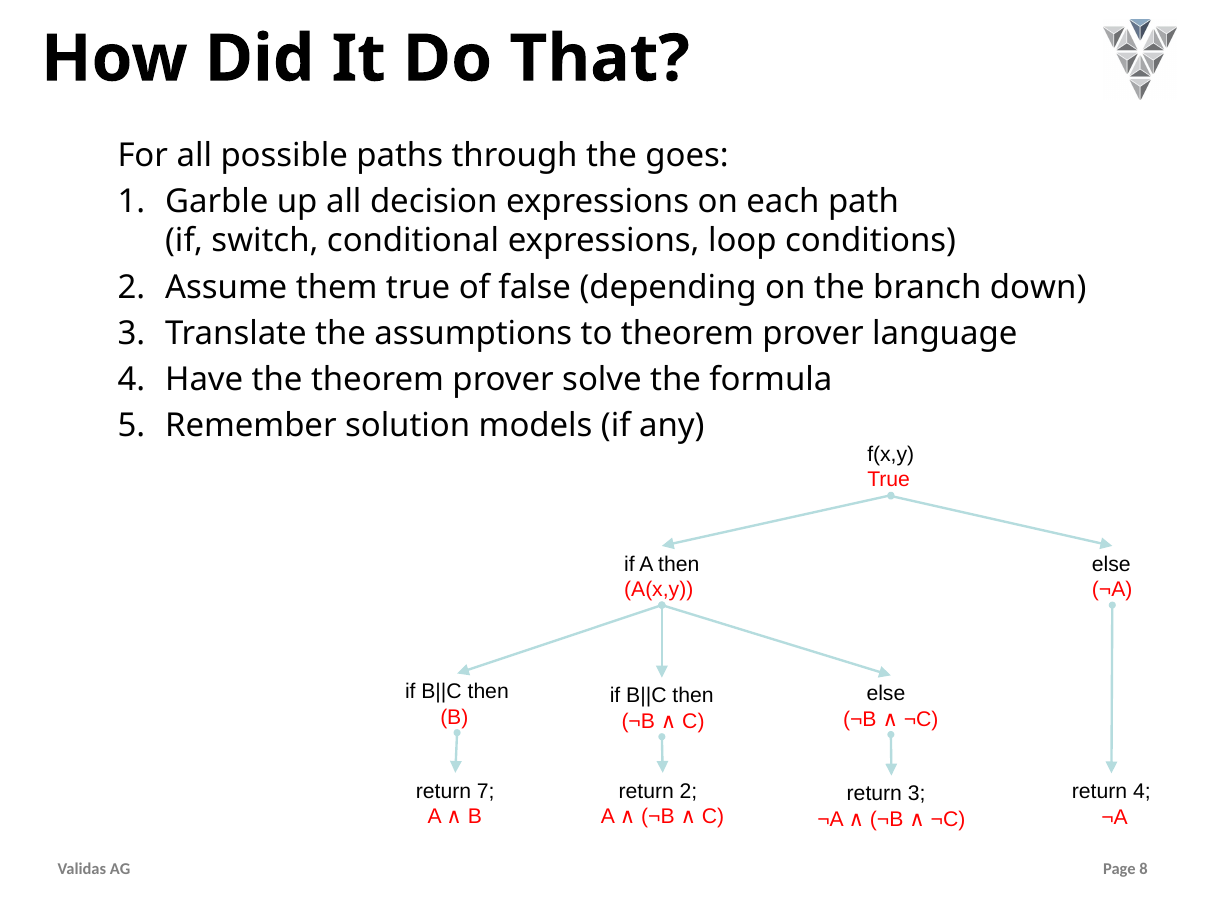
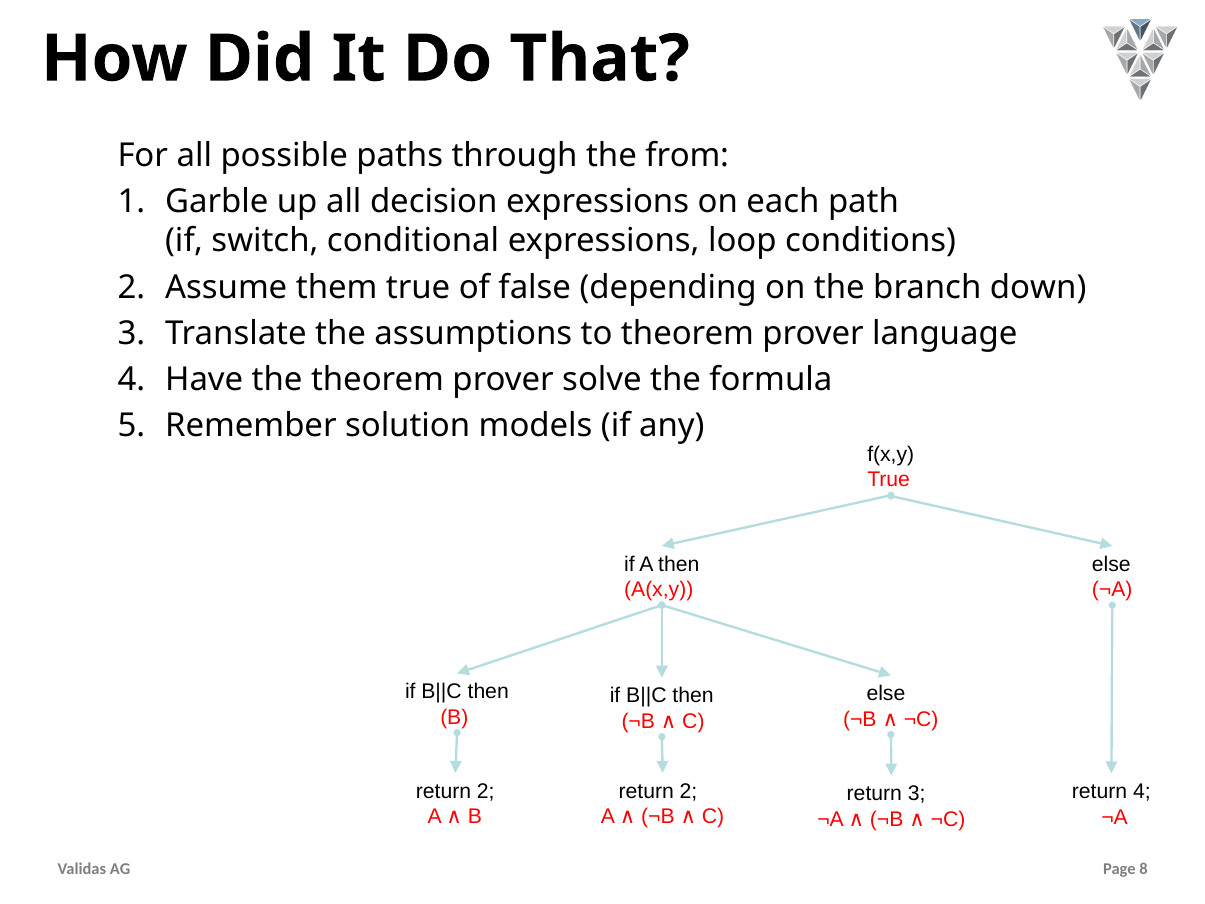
goes: goes -> from
7 at (486, 791): 7 -> 2
